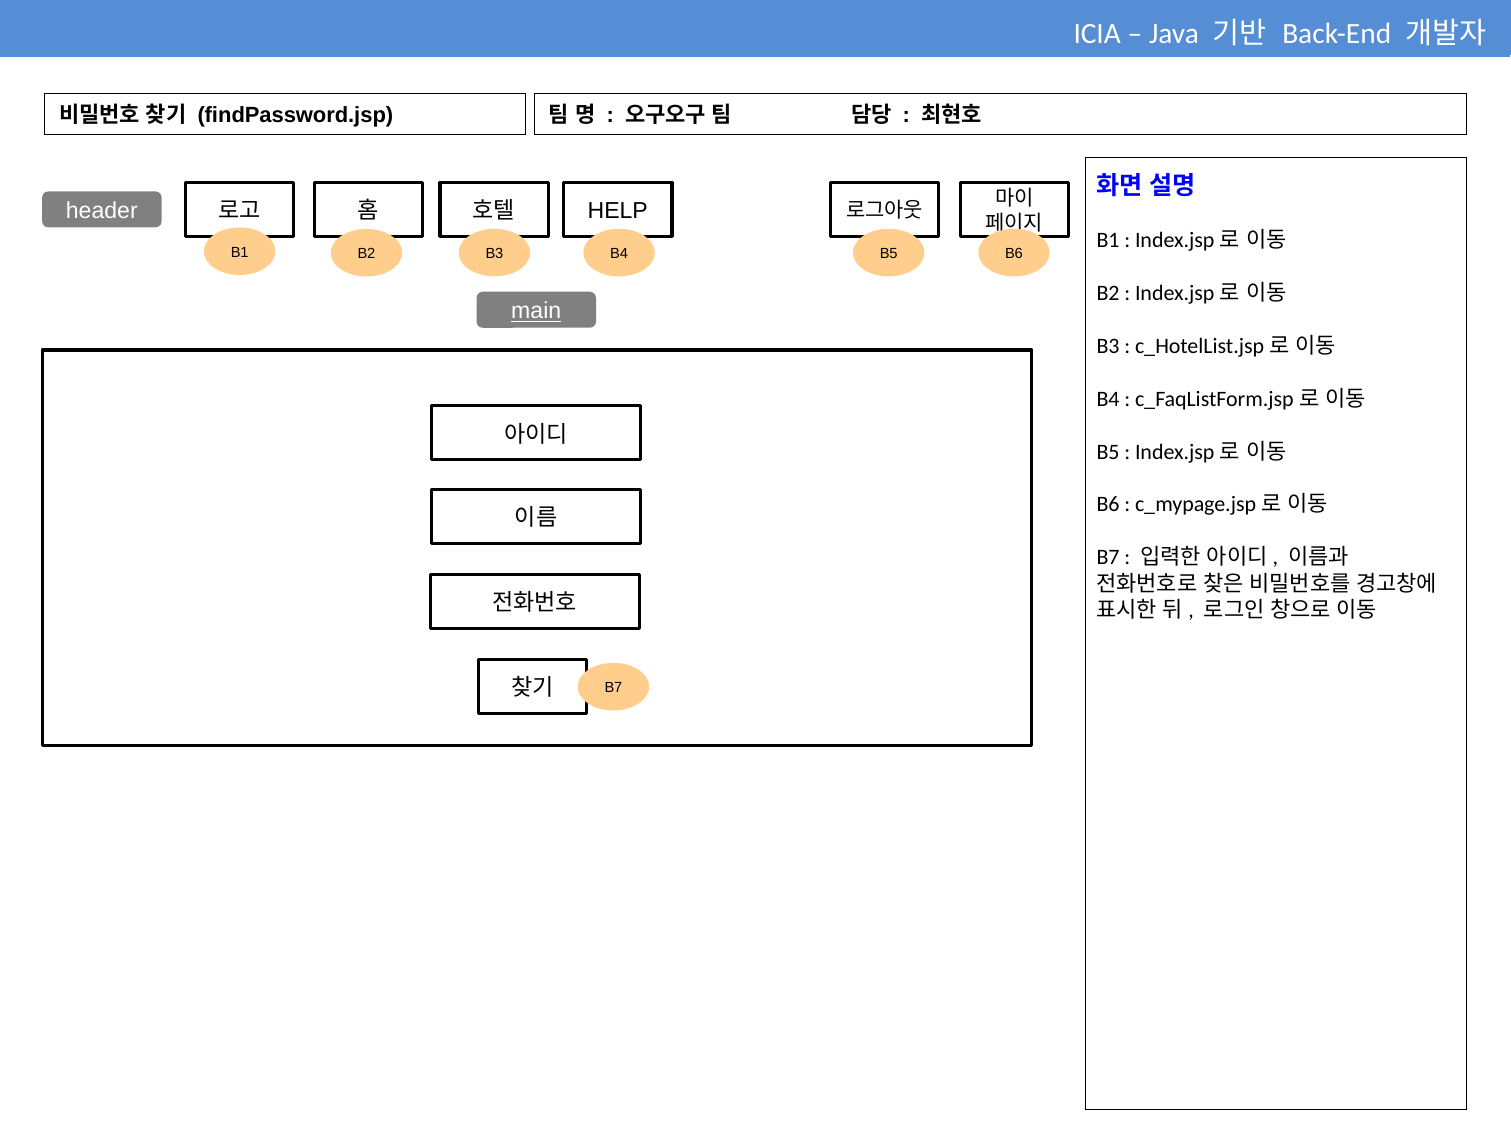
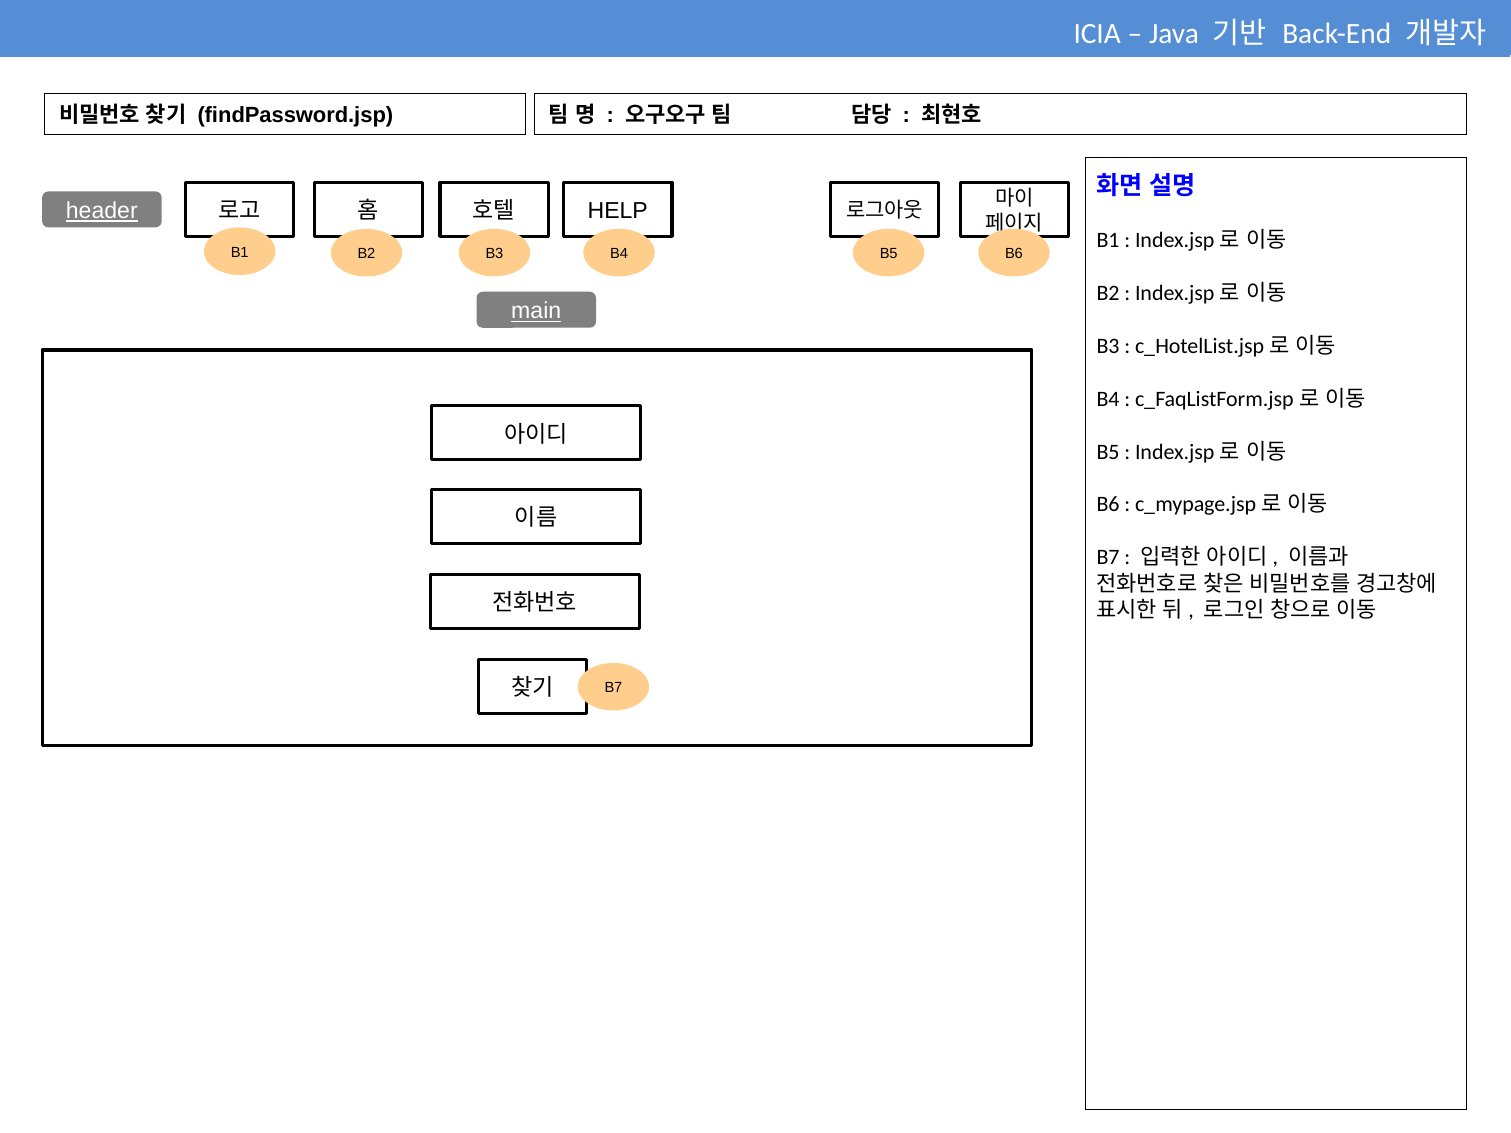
header underline: none -> present
